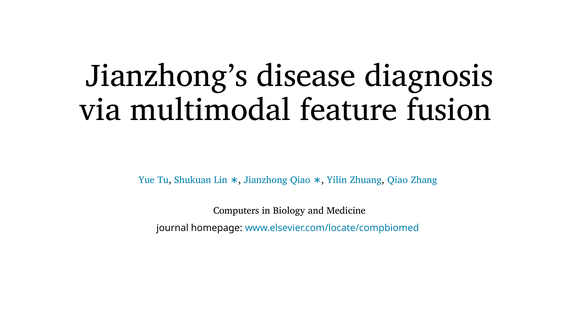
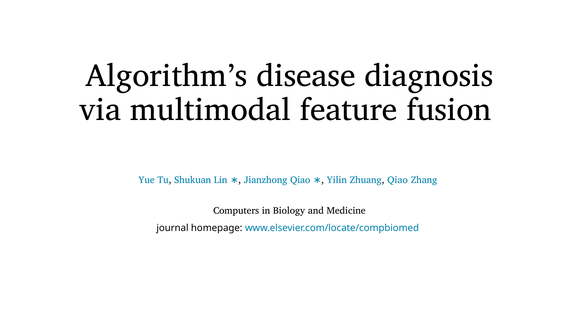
Jianzhong’s: Jianzhong’s -> Algorithm’s
